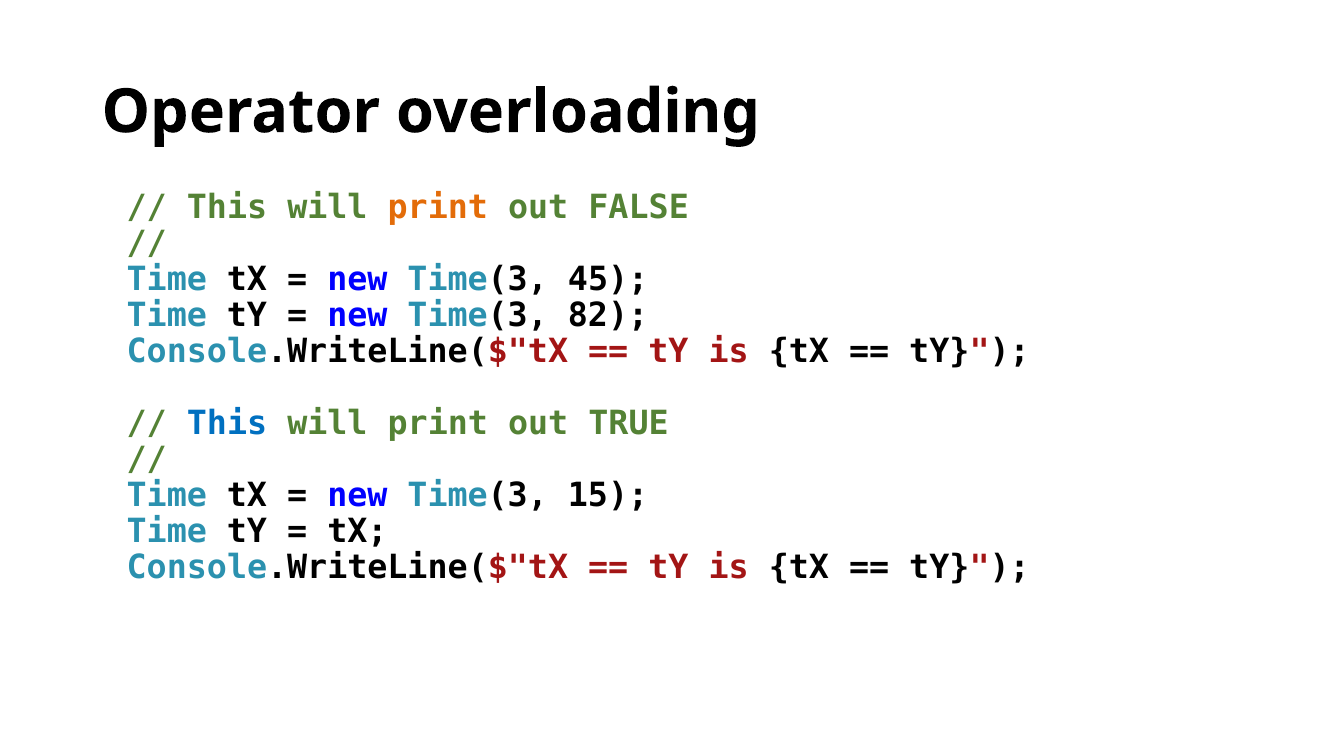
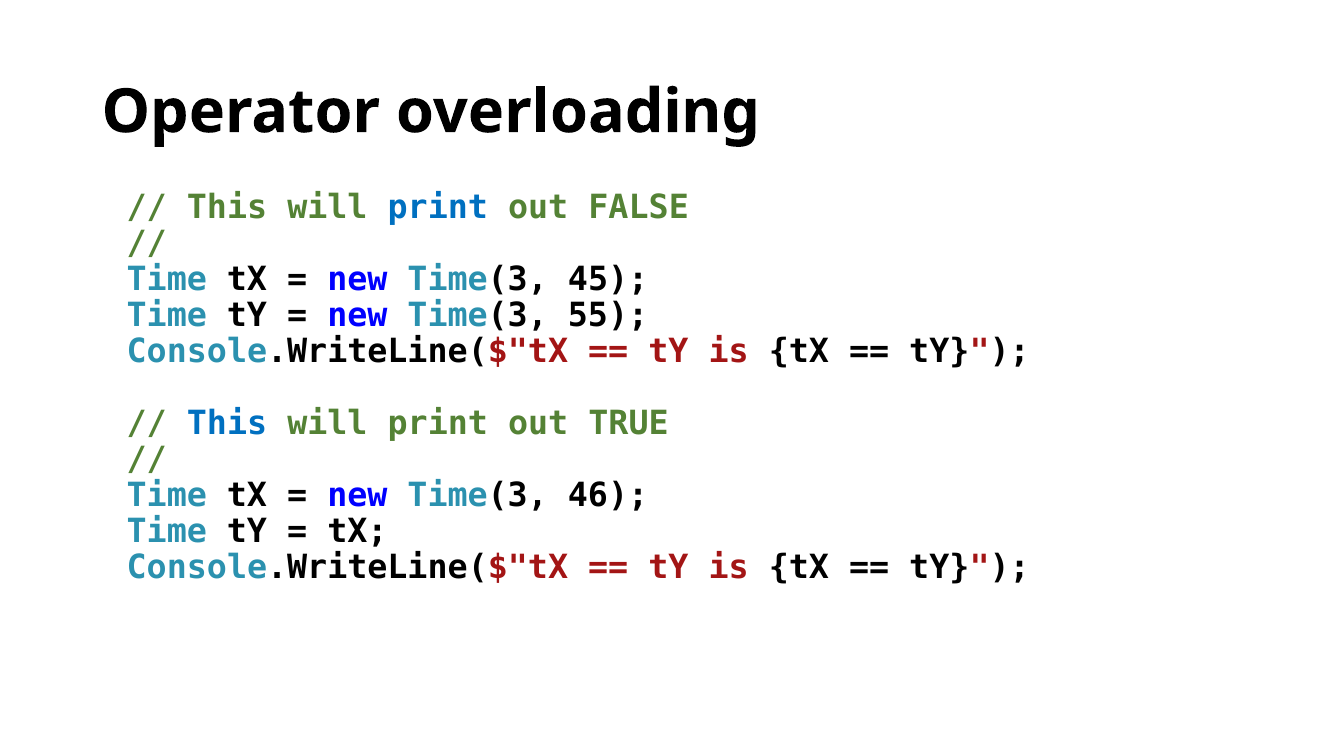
print at (438, 208) colour: orange -> blue
82: 82 -> 55
15: 15 -> 46
